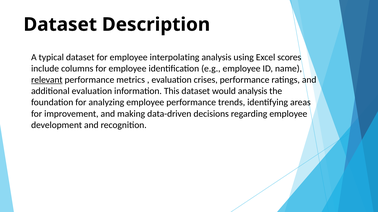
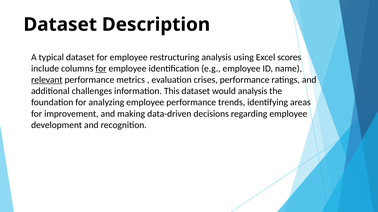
interpolating: interpolating -> restructuring
for at (101, 69) underline: none -> present
additional evaluation: evaluation -> challenges
